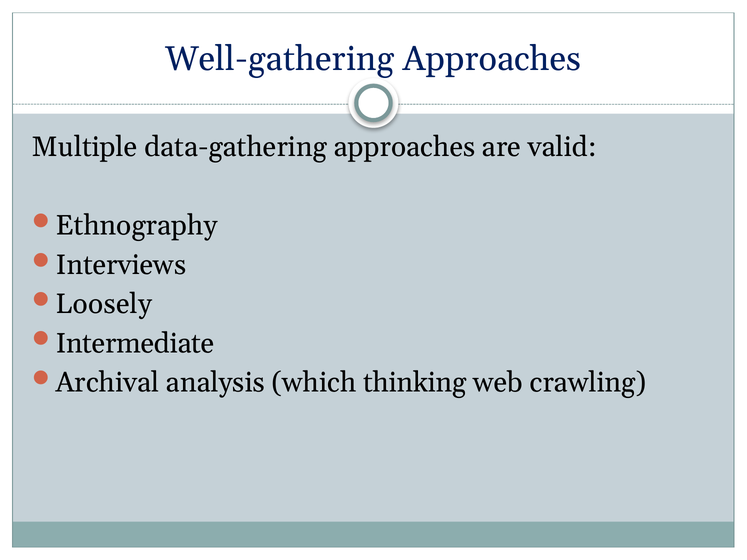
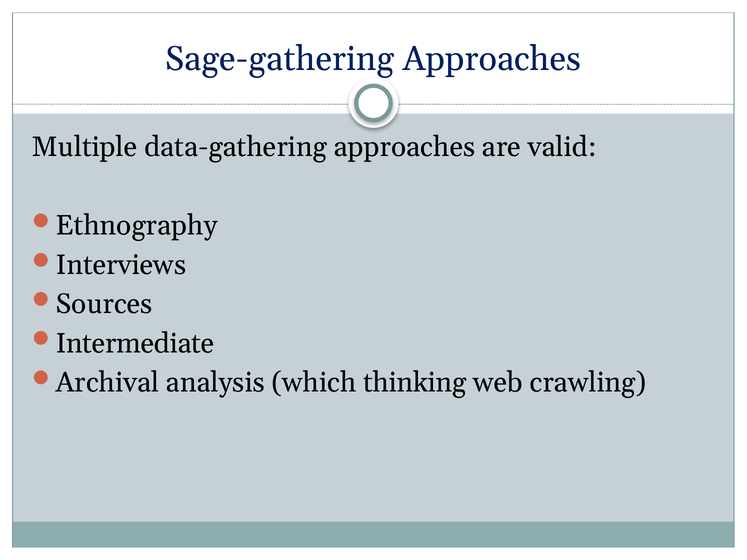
Well-gathering: Well-gathering -> Sage-gathering
Loosely: Loosely -> Sources
